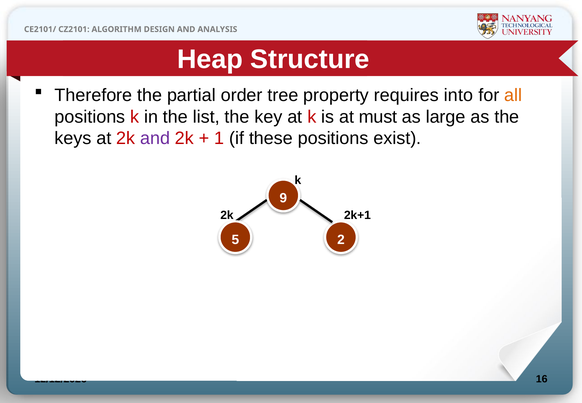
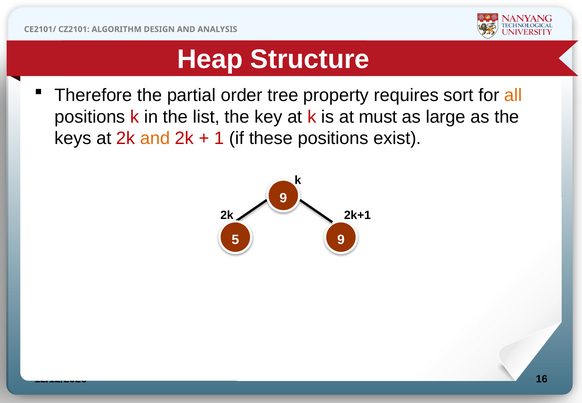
into: into -> sort
and at (155, 138) colour: purple -> orange
5 2: 2 -> 9
